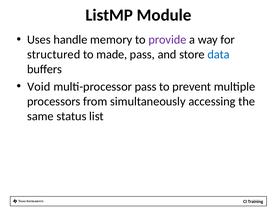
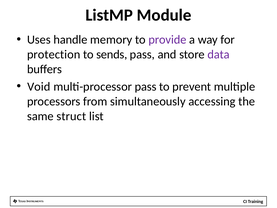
structured: structured -> protection
made: made -> sends
data colour: blue -> purple
status: status -> struct
